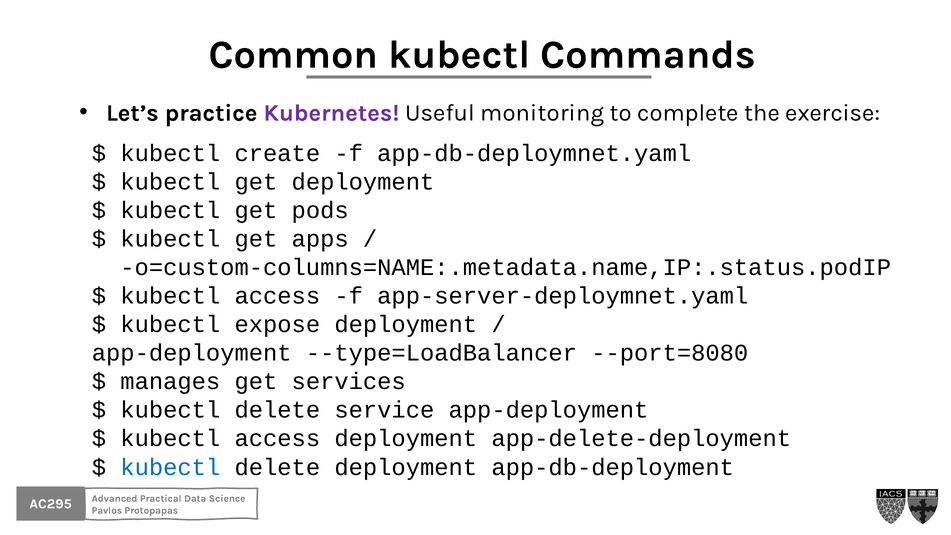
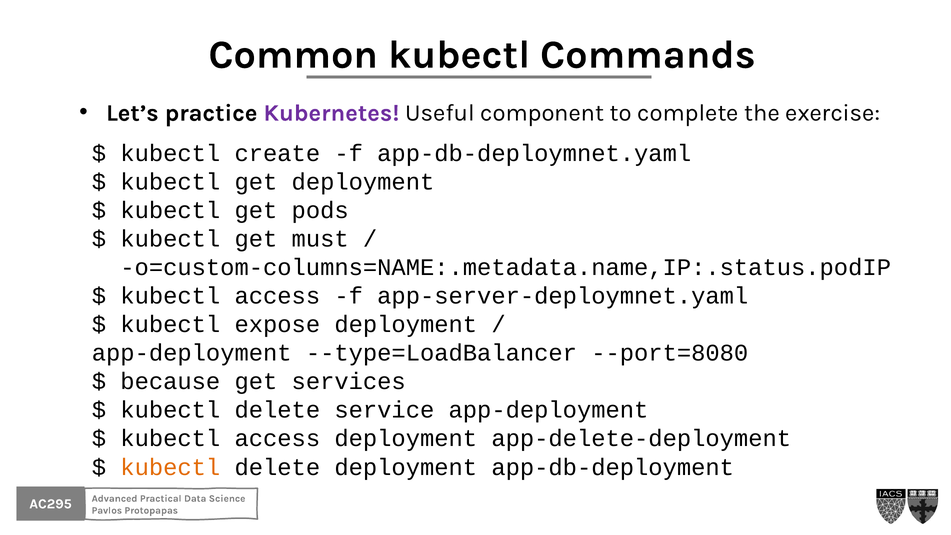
monitoring: monitoring -> component
apps: apps -> must
manages: manages -> because
kubectl at (170, 467) colour: blue -> orange
